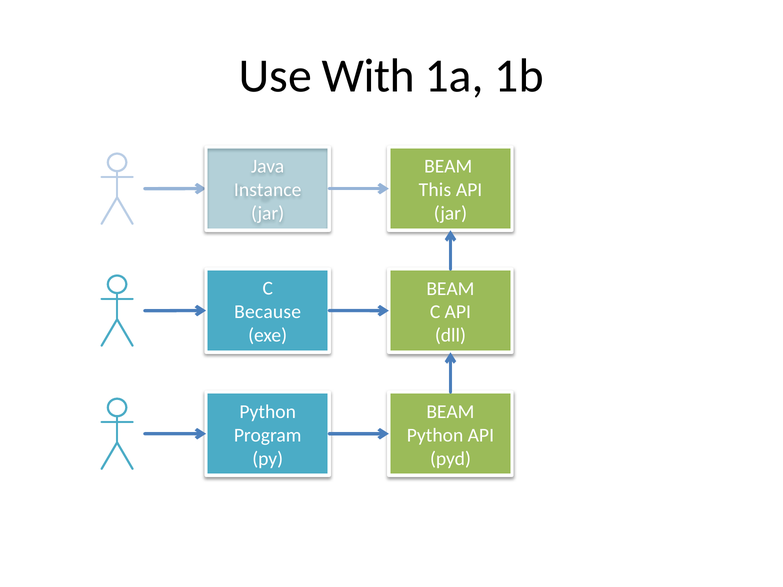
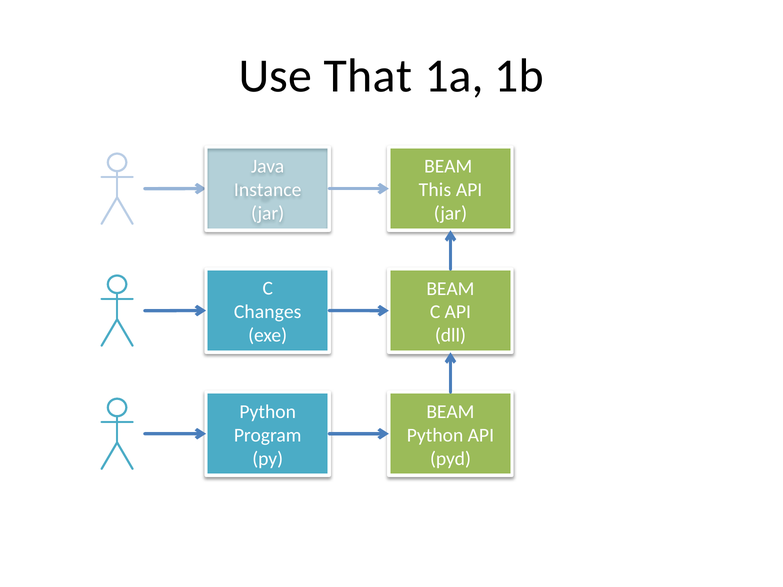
With: With -> That
Because: Because -> Changes
